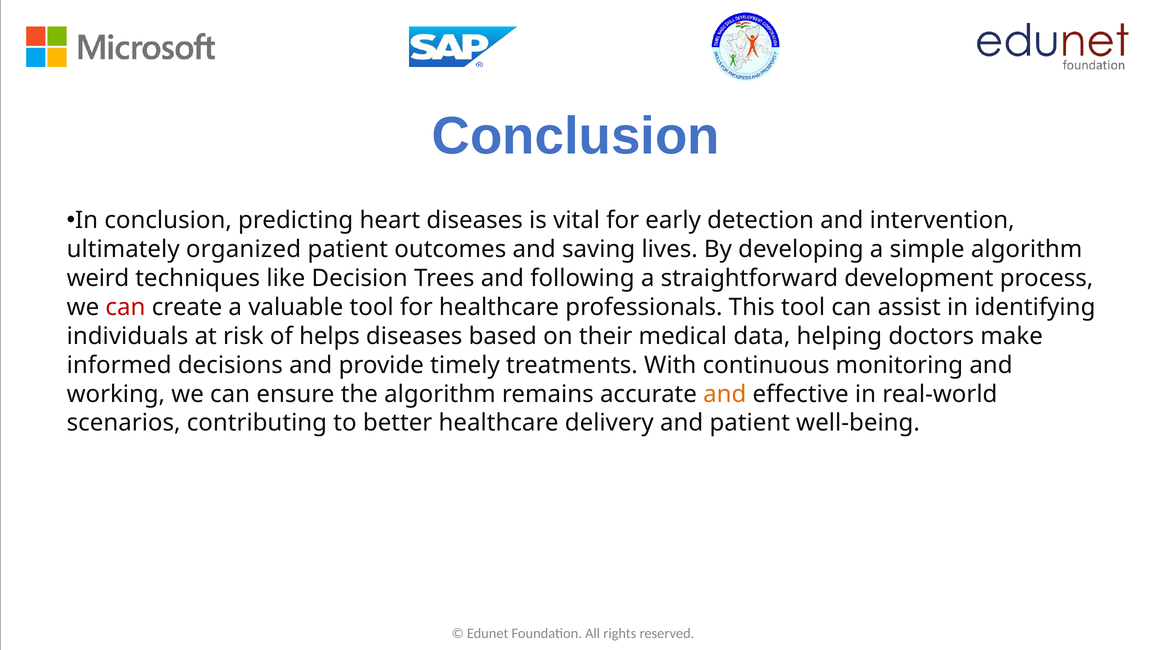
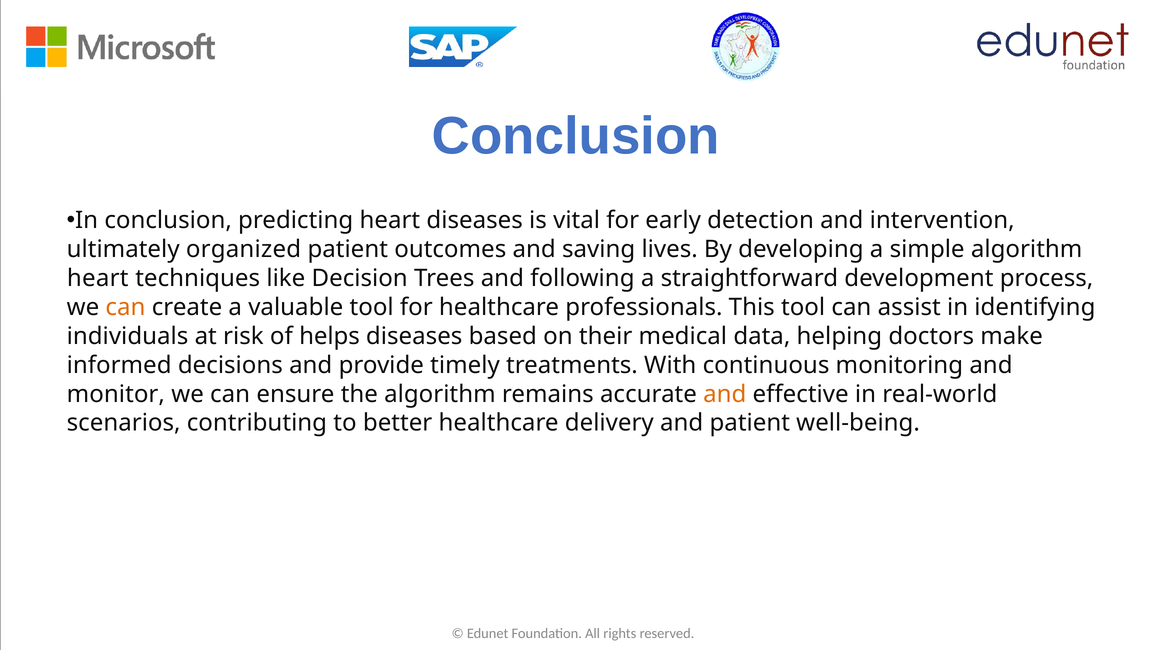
weird at (98, 278): weird -> heart
can at (125, 307) colour: red -> orange
working: working -> monitor
